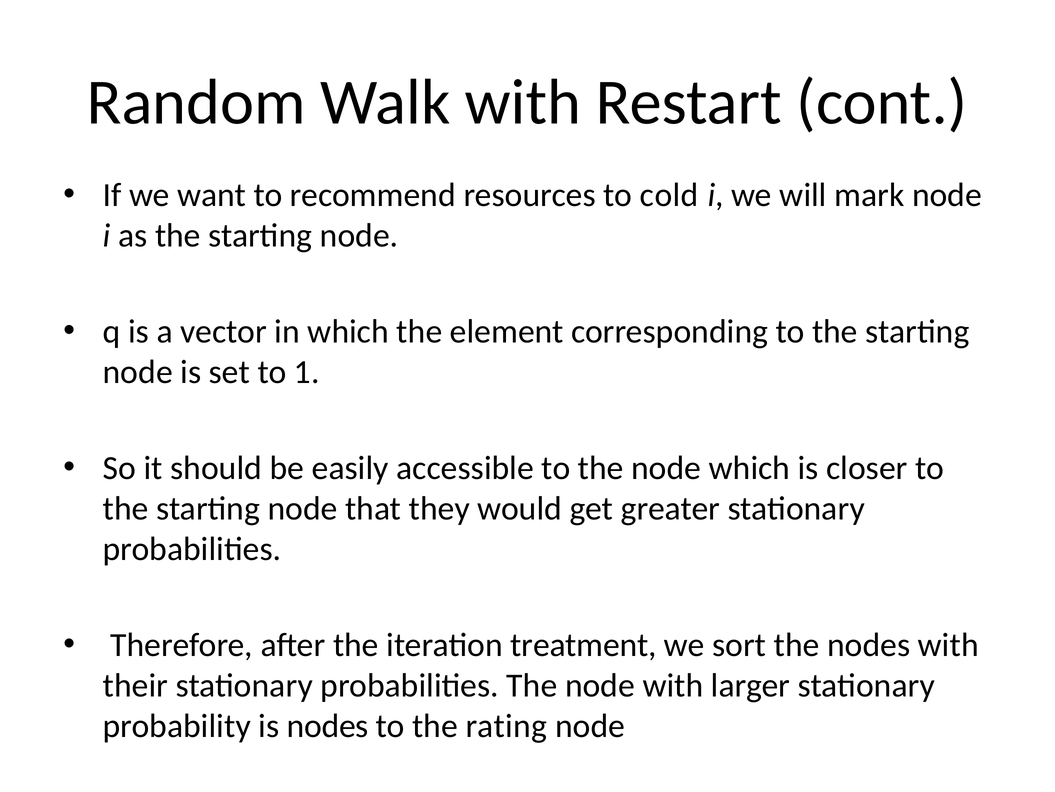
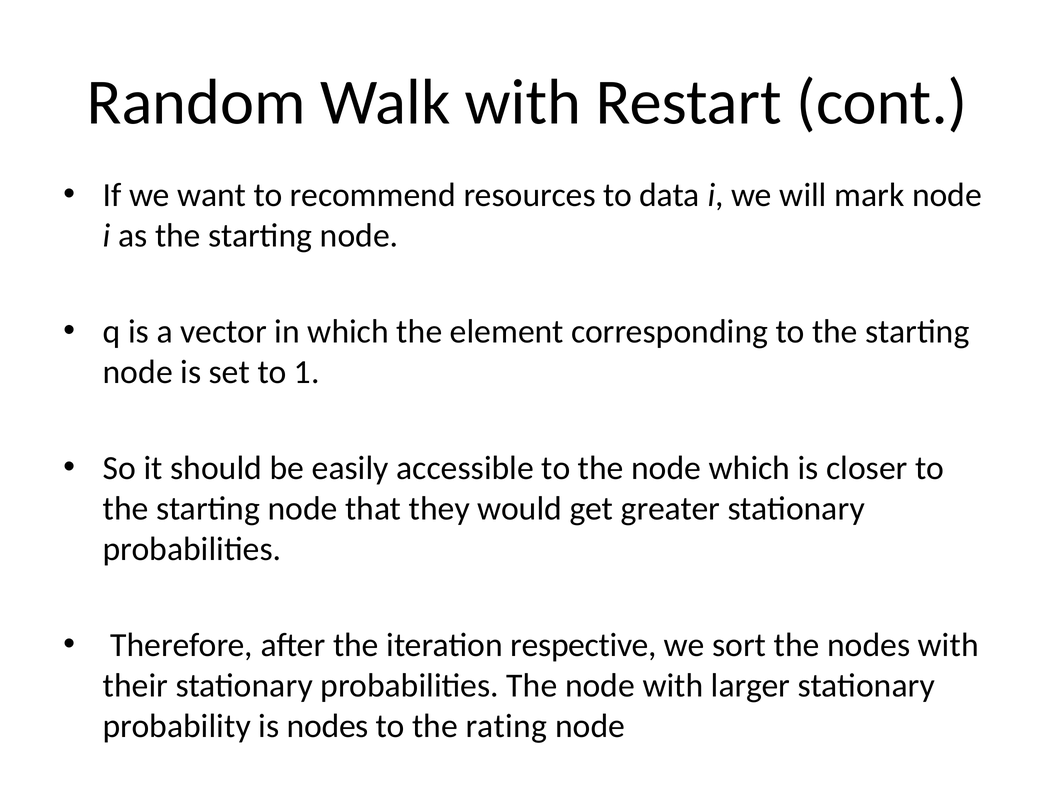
cold: cold -> data
treatment: treatment -> respective
